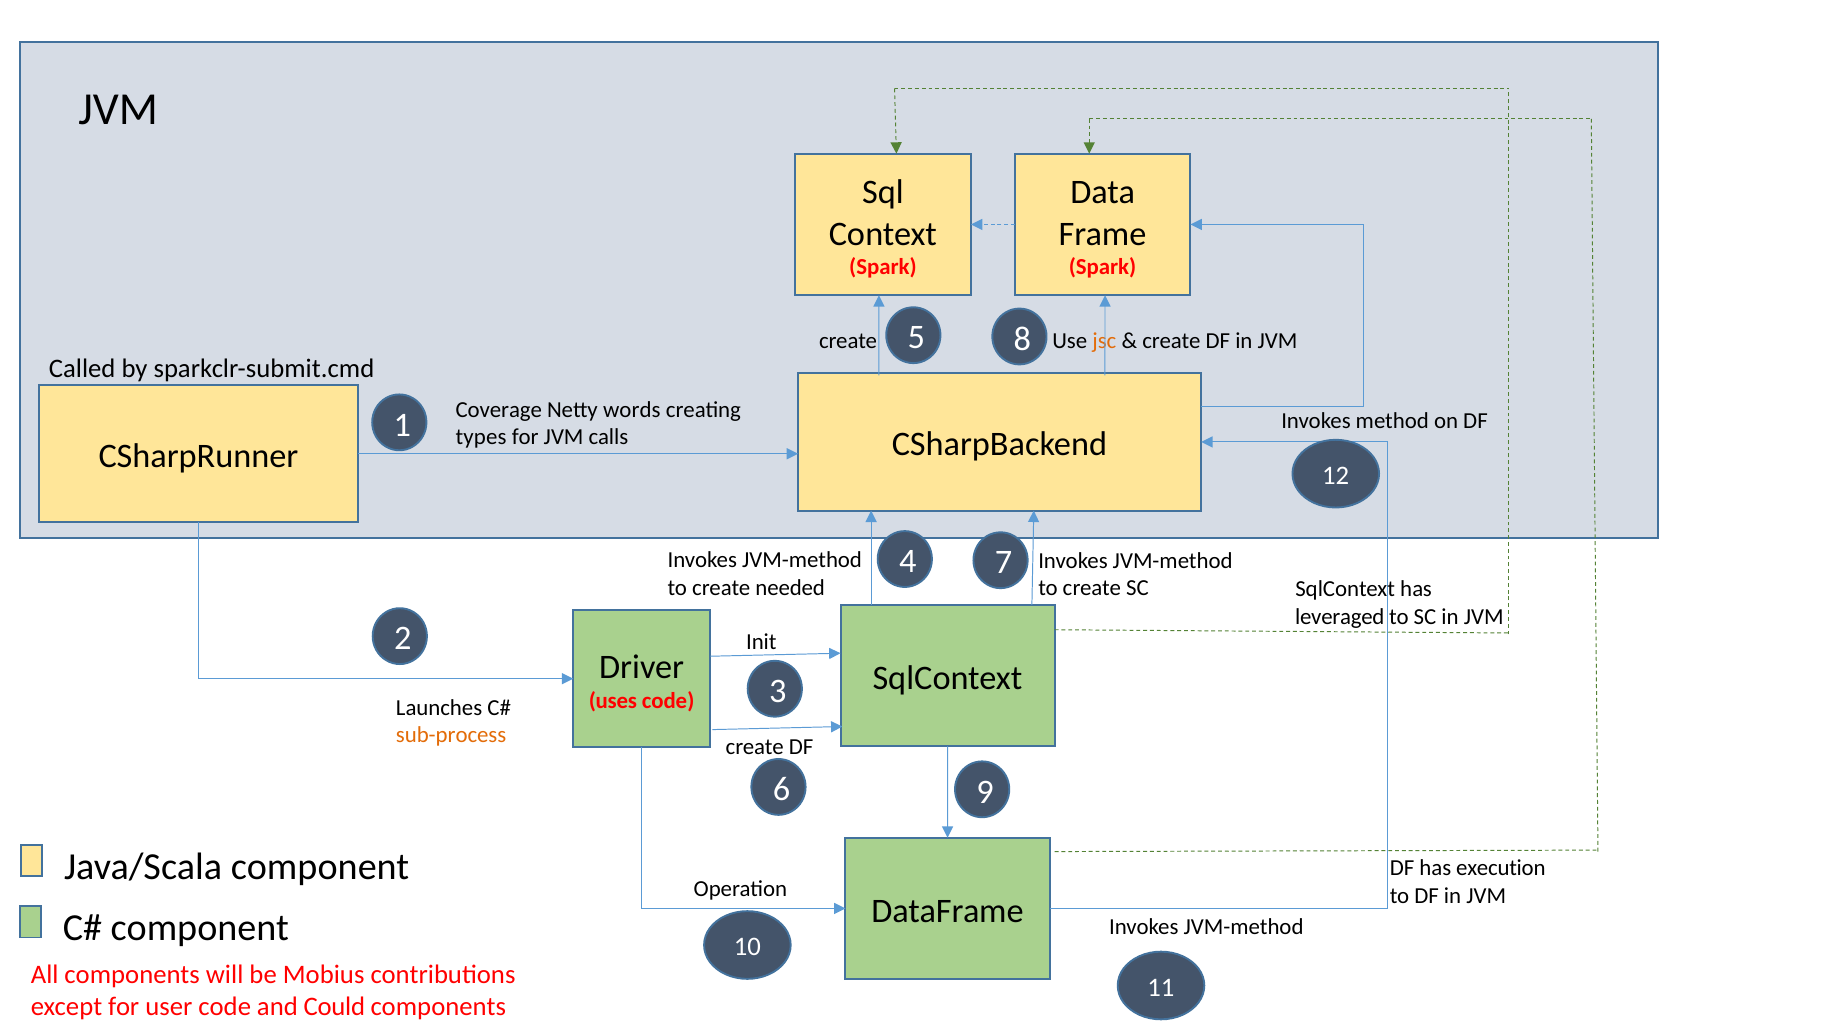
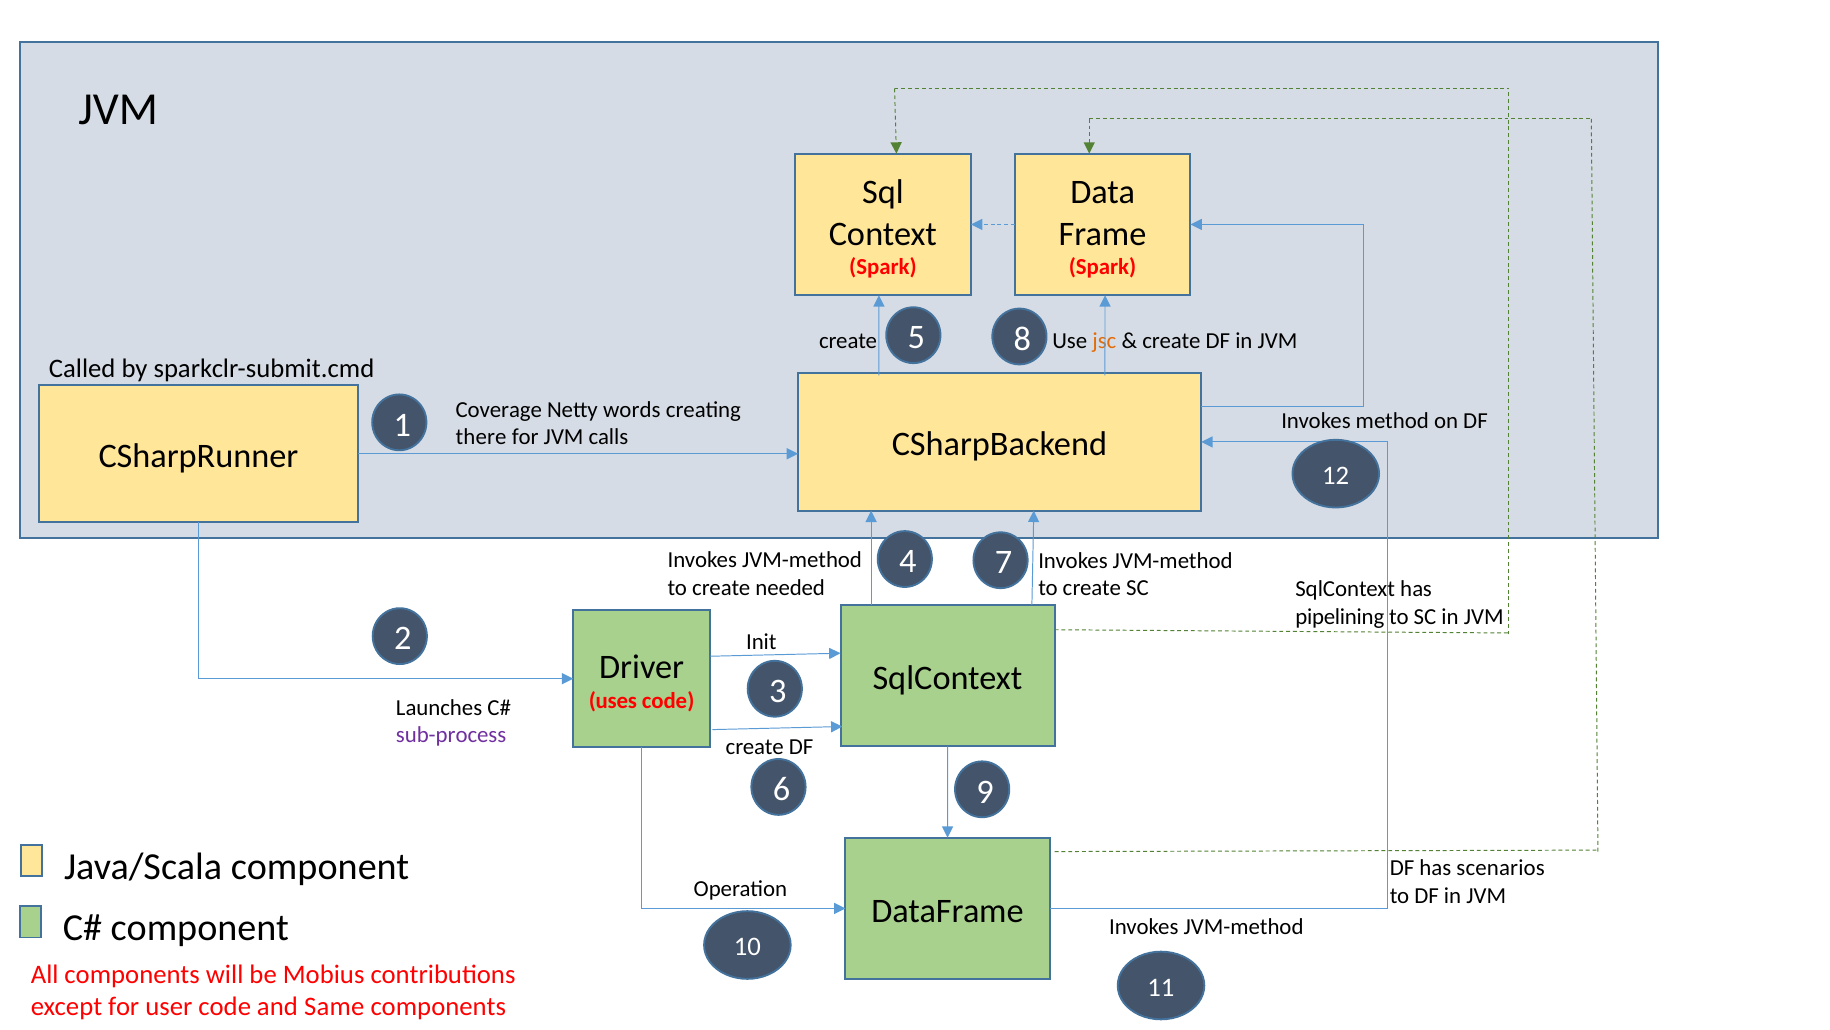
types: types -> there
leveraged: leveraged -> pipelining
sub-process colour: orange -> purple
execution: execution -> scenarios
Could: Could -> Same
